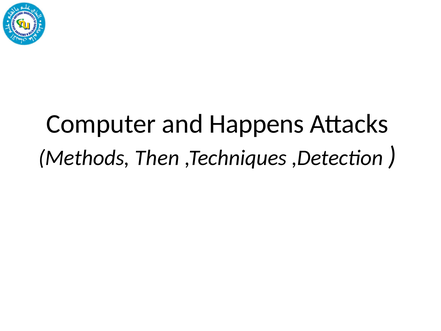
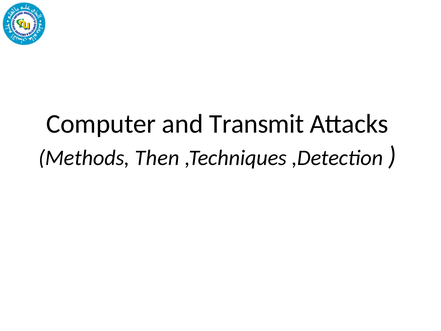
Happens: Happens -> Transmit
